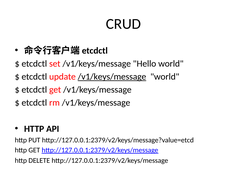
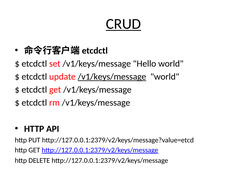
CRUD underline: none -> present
